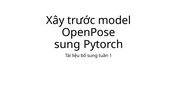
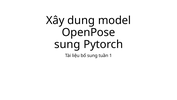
trước: trước -> dung
